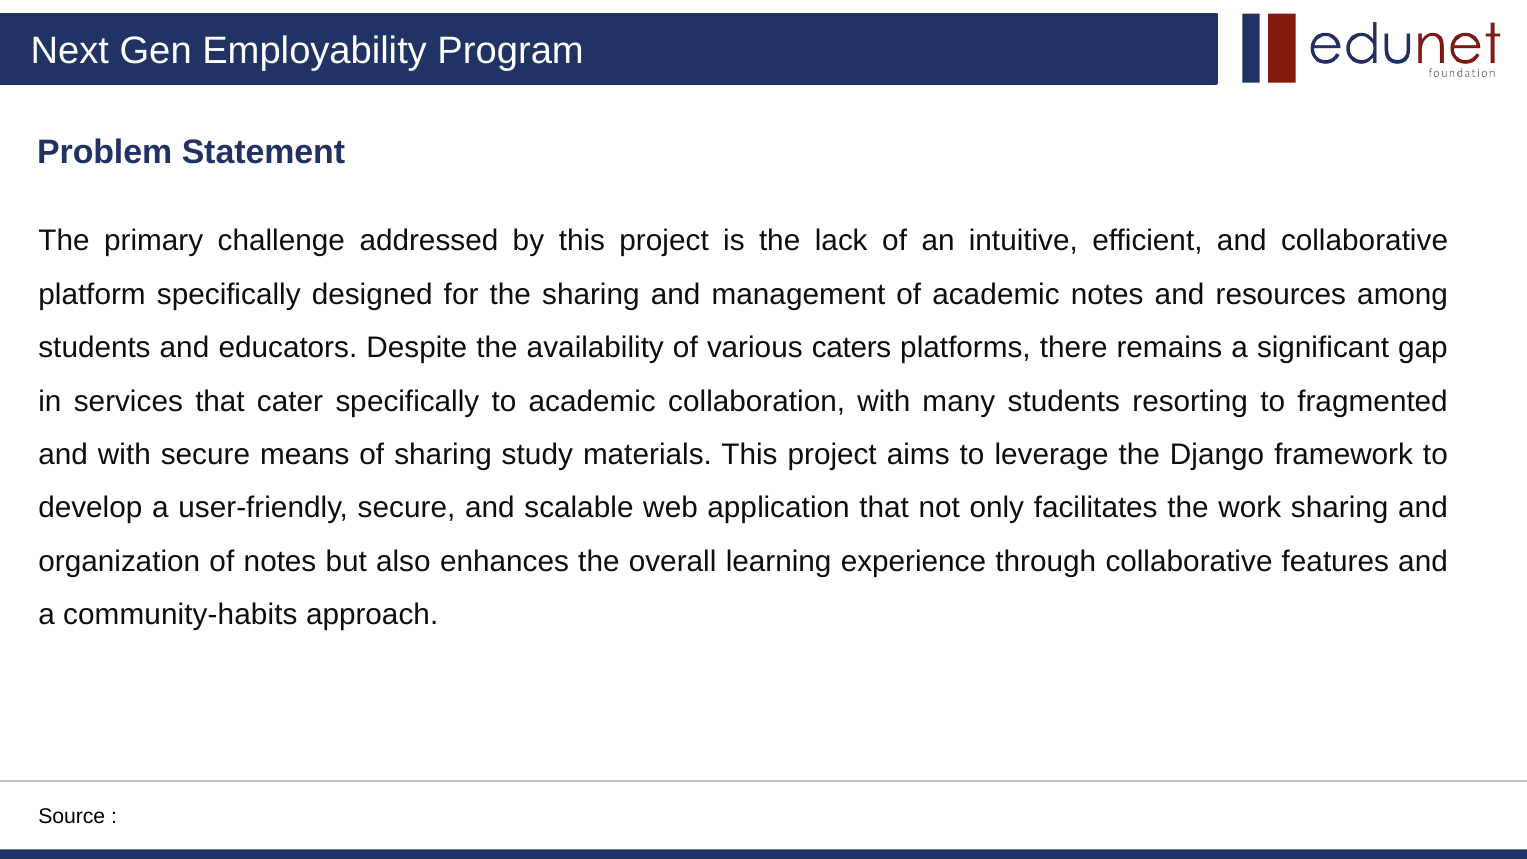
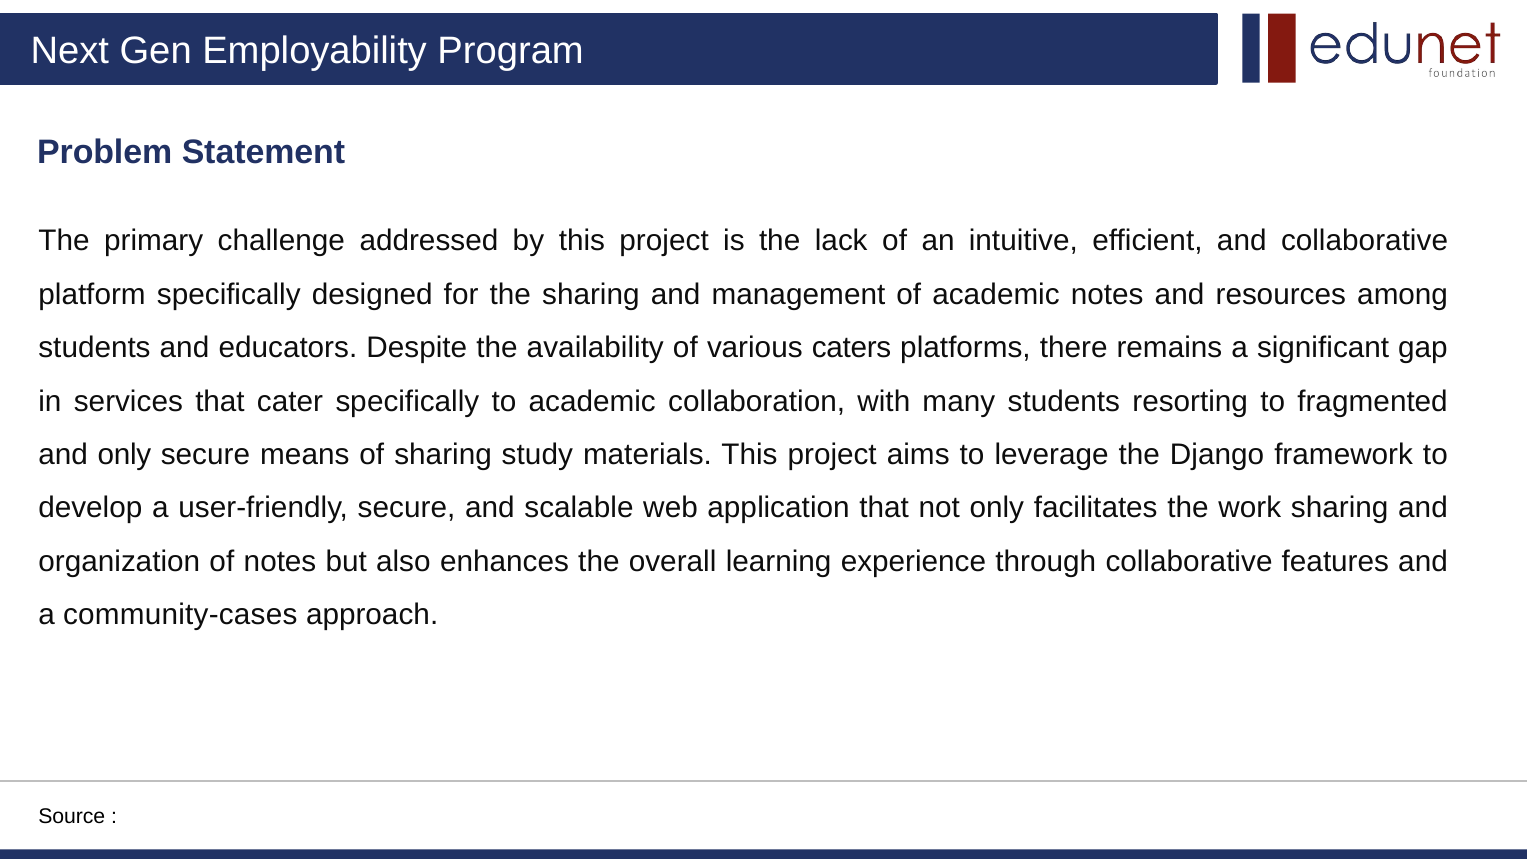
and with: with -> only
community-habits: community-habits -> community-cases
